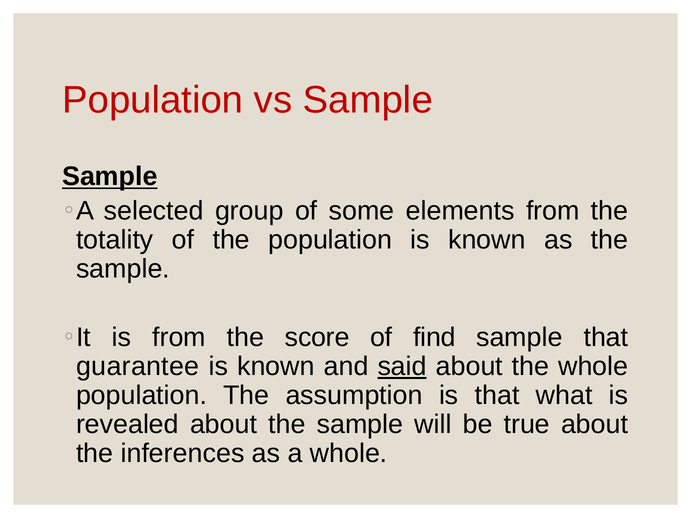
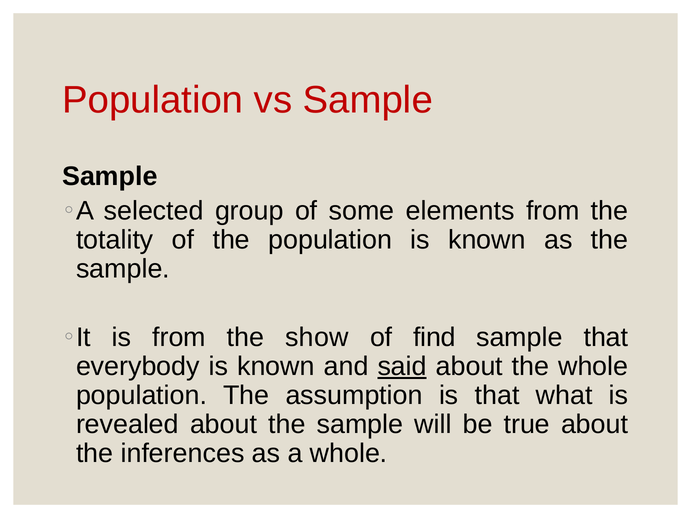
Sample at (110, 177) underline: present -> none
score: score -> show
guarantee: guarantee -> everybody
